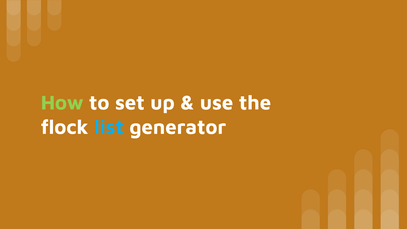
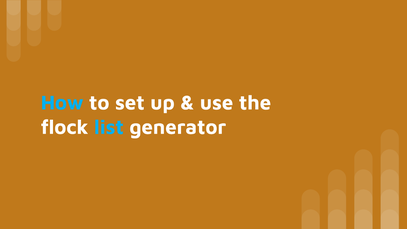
How colour: light green -> light blue
